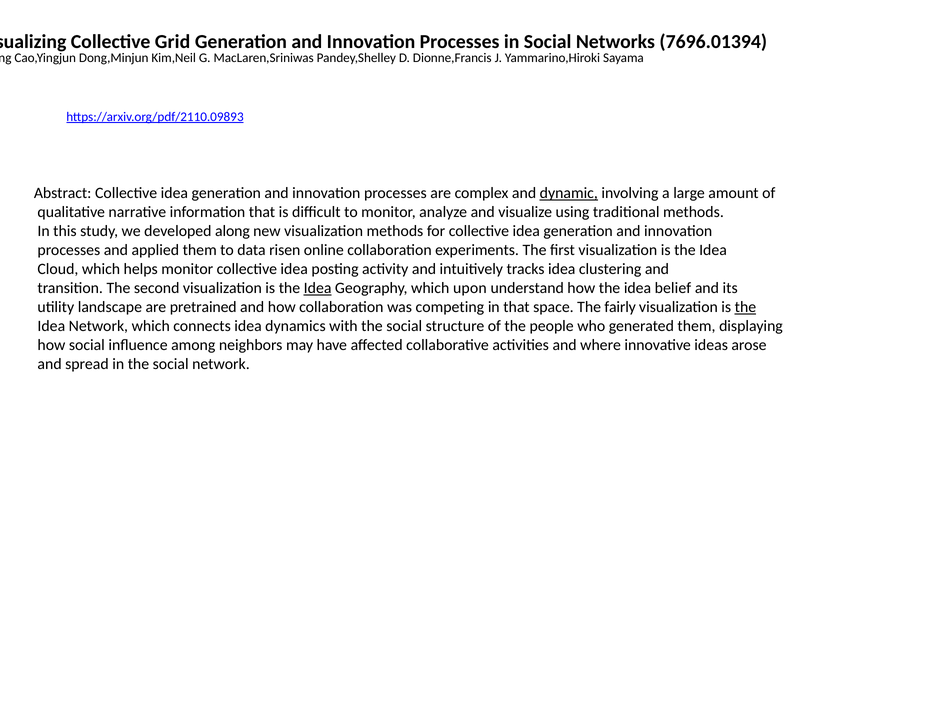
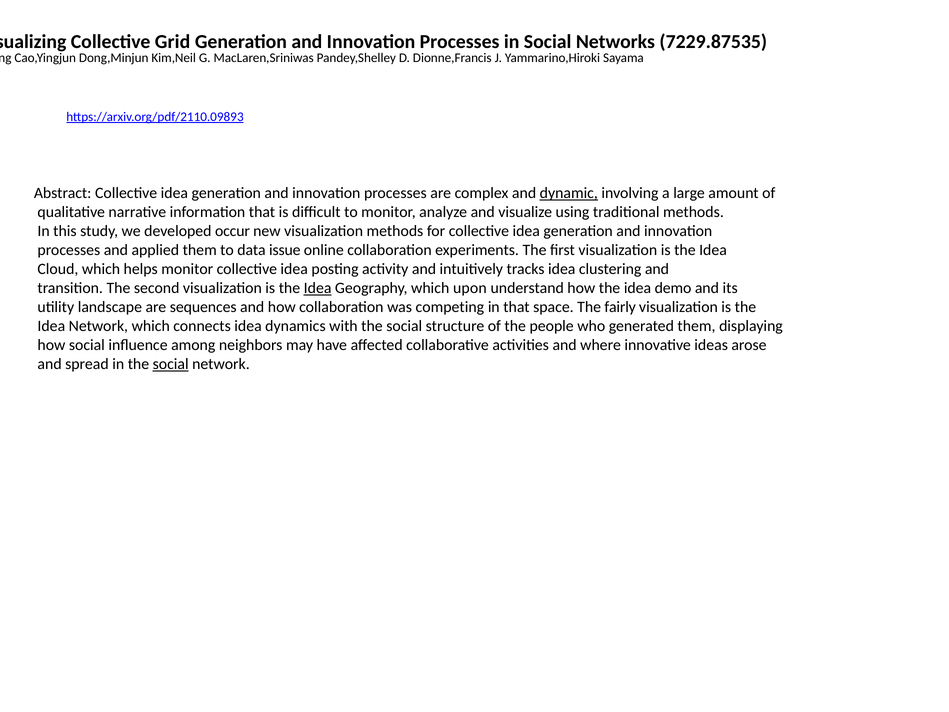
7696.01394: 7696.01394 -> 7229.87535
along: along -> occur
risen: risen -> issue
belief: belief -> demo
pretrained: pretrained -> sequences
the at (745, 307) underline: present -> none
social at (171, 364) underline: none -> present
